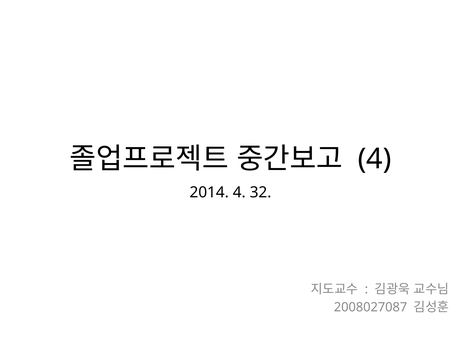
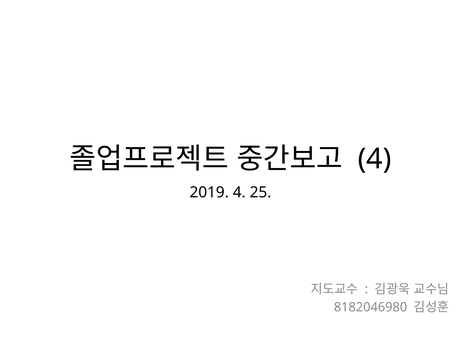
2014: 2014 -> 2019
32: 32 -> 25
2008027087: 2008027087 -> 8182046980
